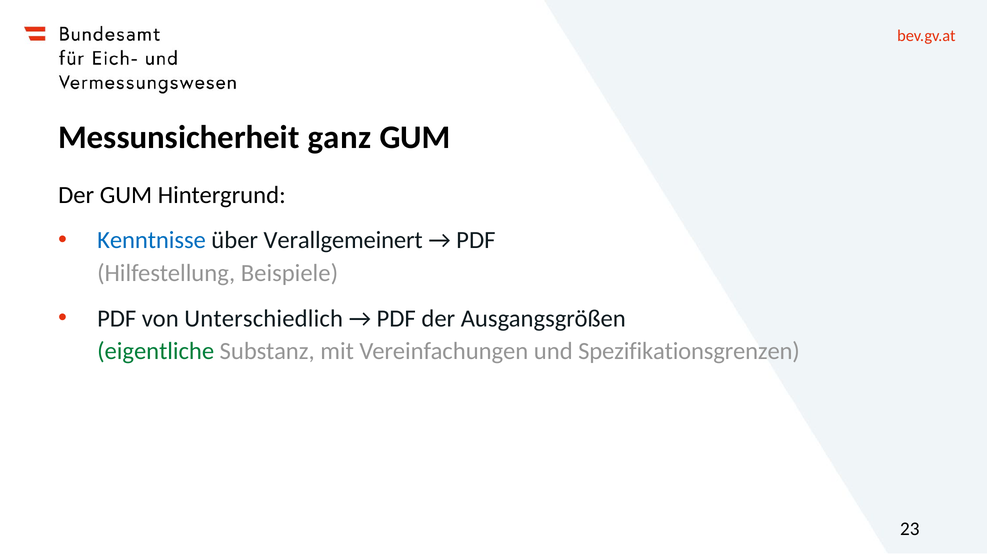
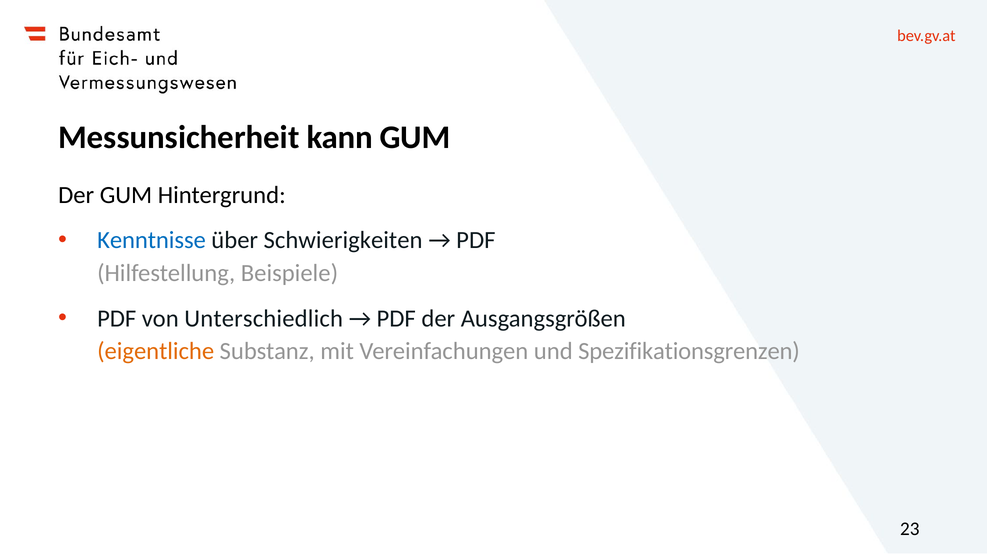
ganz: ganz -> kann
Verallgemeinert: Verallgemeinert -> Schwierigkeiten
eigentliche colour: green -> orange
